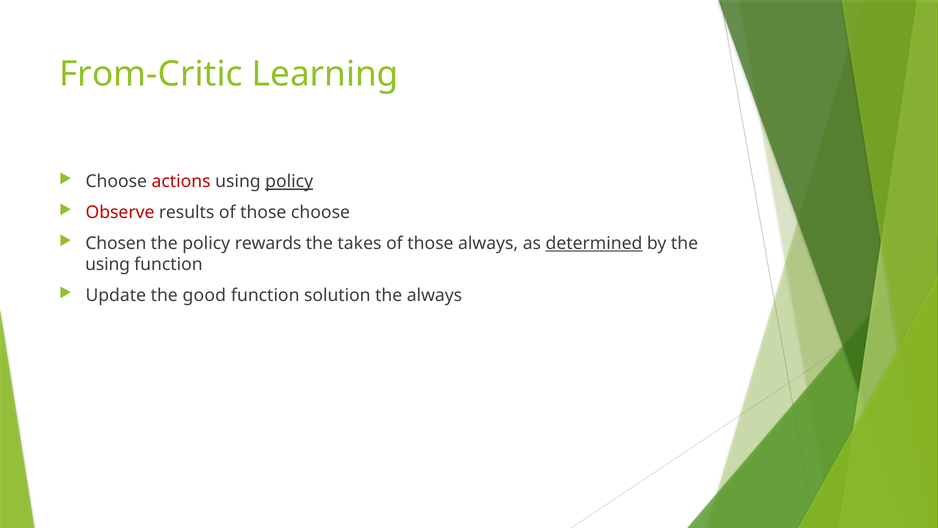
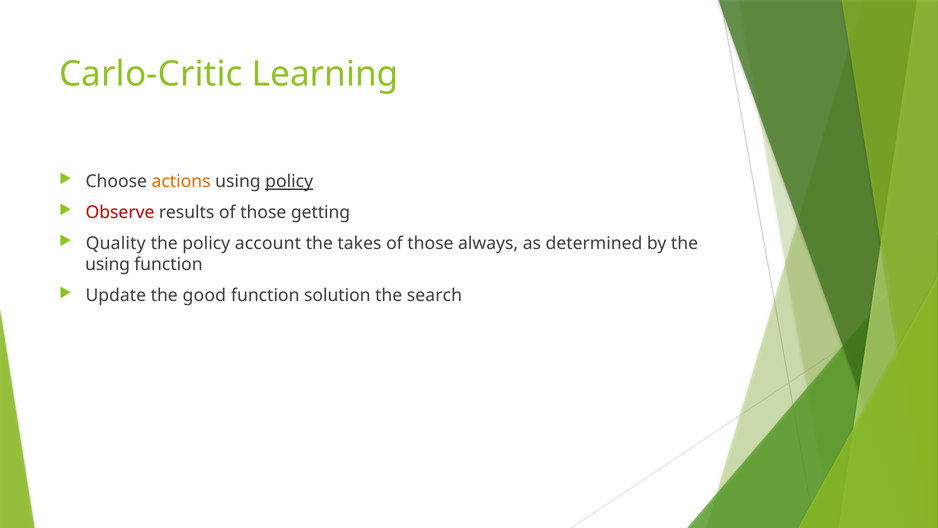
From-Critic: From-Critic -> Carlo-Critic
actions colour: red -> orange
those choose: choose -> getting
Chosen: Chosen -> Quality
rewards: rewards -> account
determined underline: present -> none
the always: always -> search
